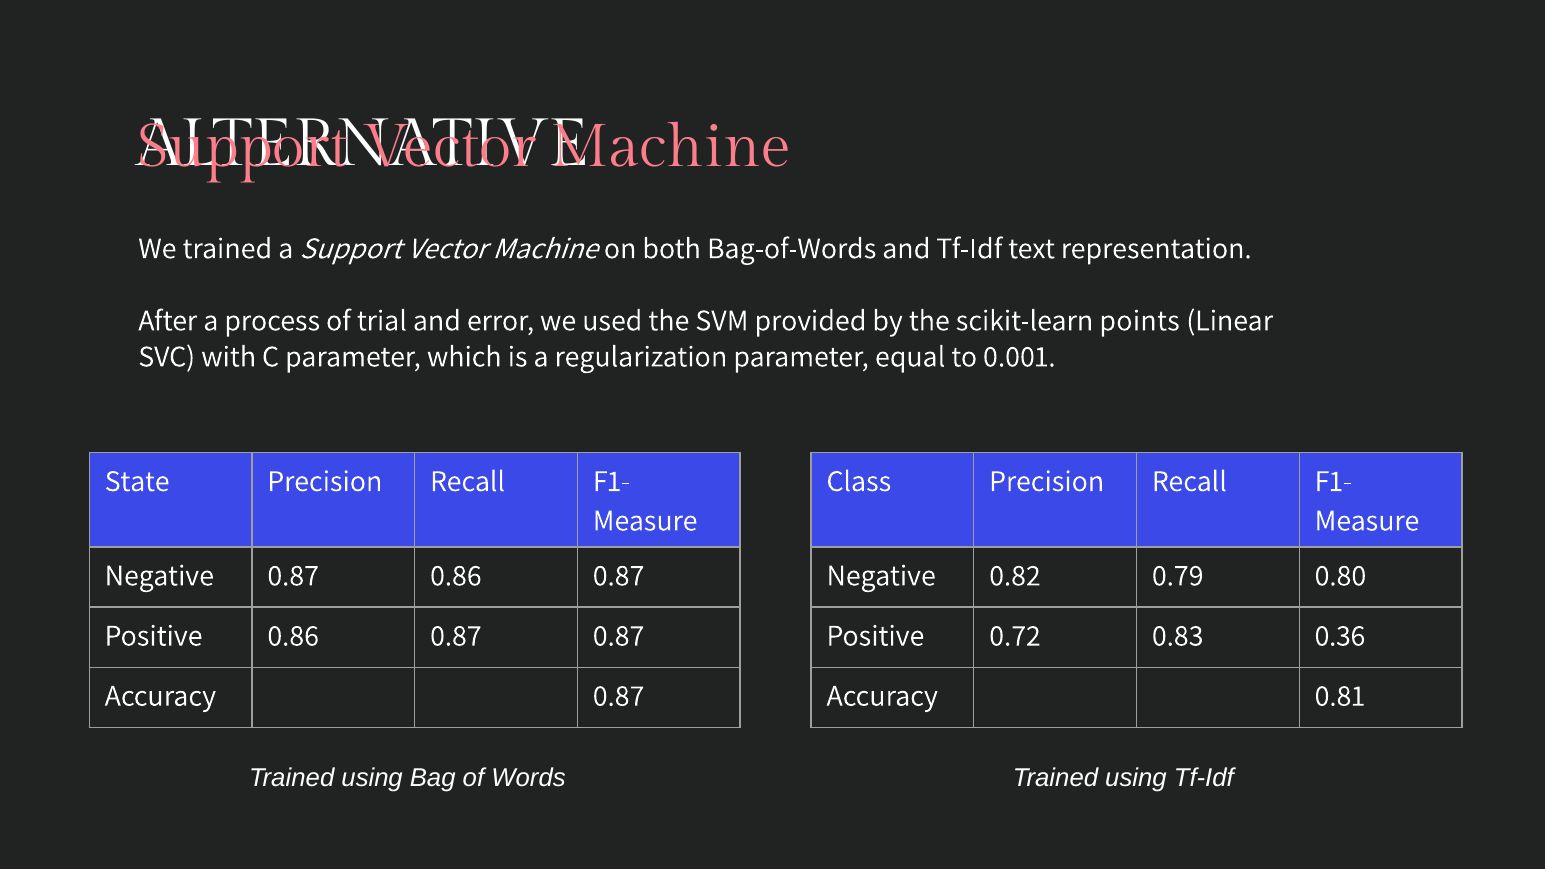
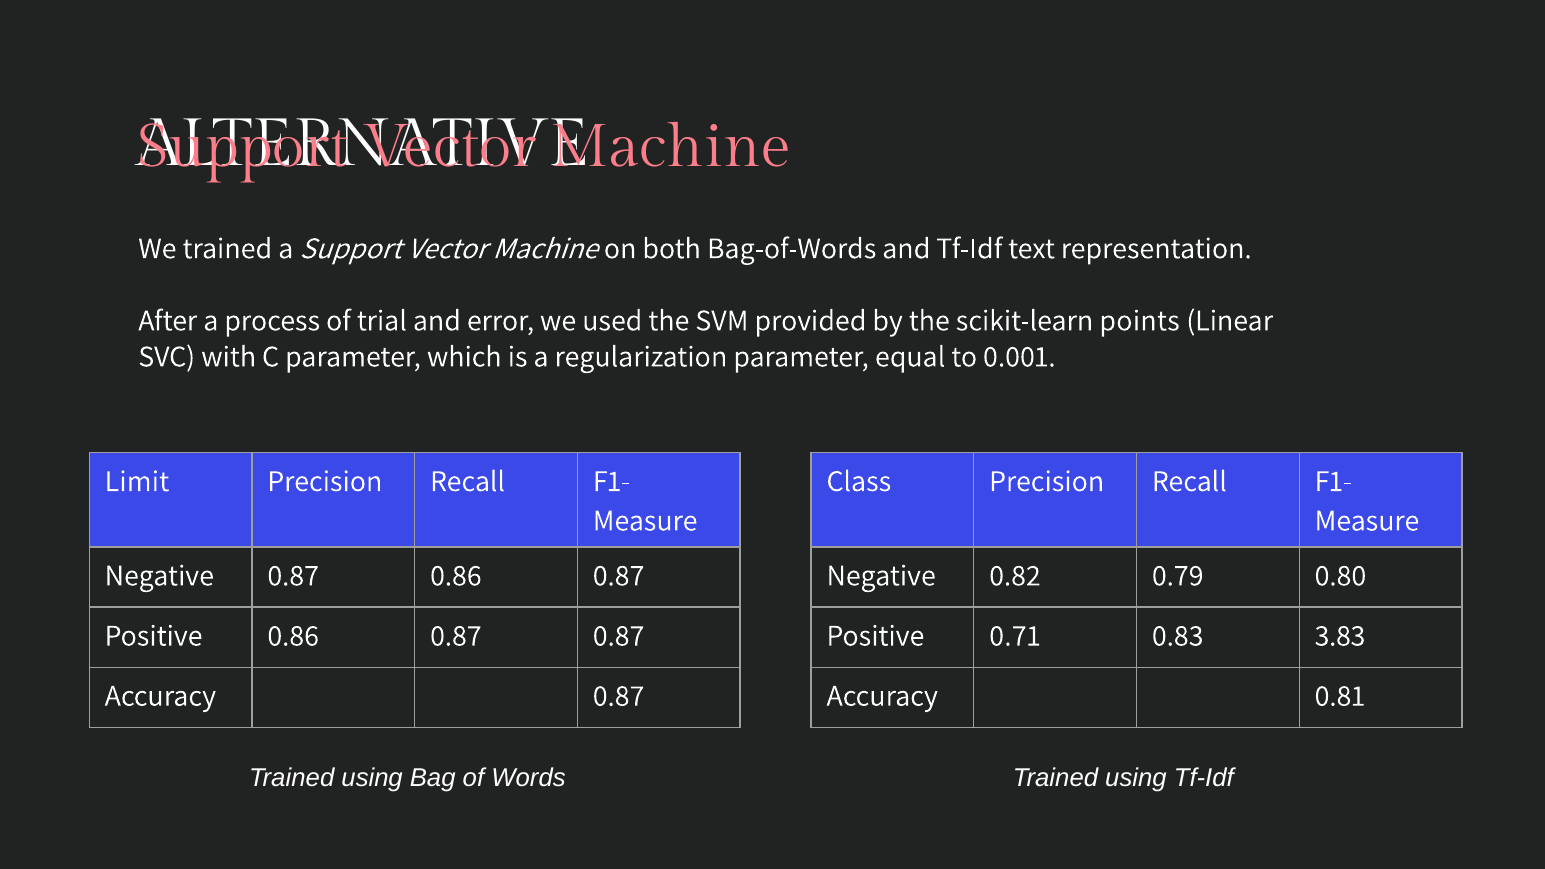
State: State -> Limit
0.72: 0.72 -> 0.71
0.36: 0.36 -> 3.83
